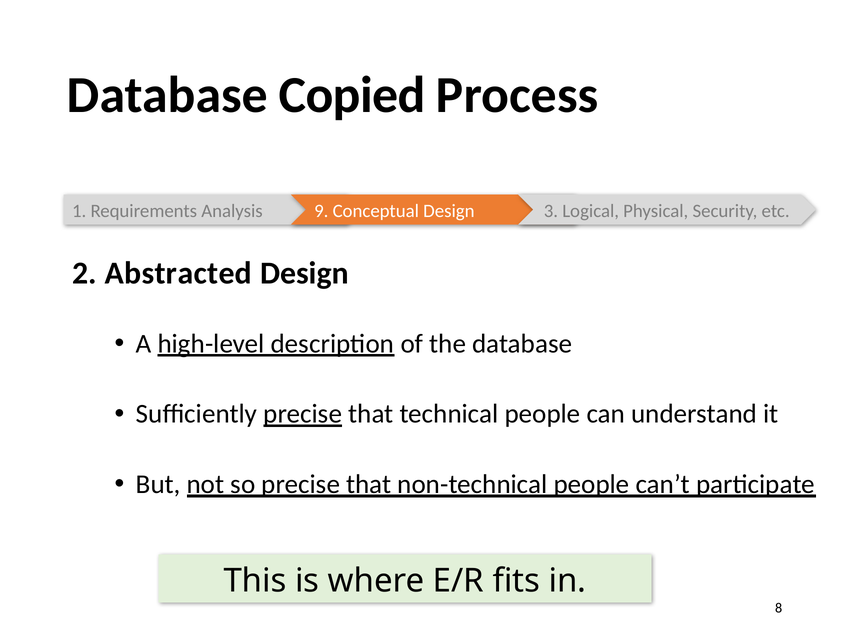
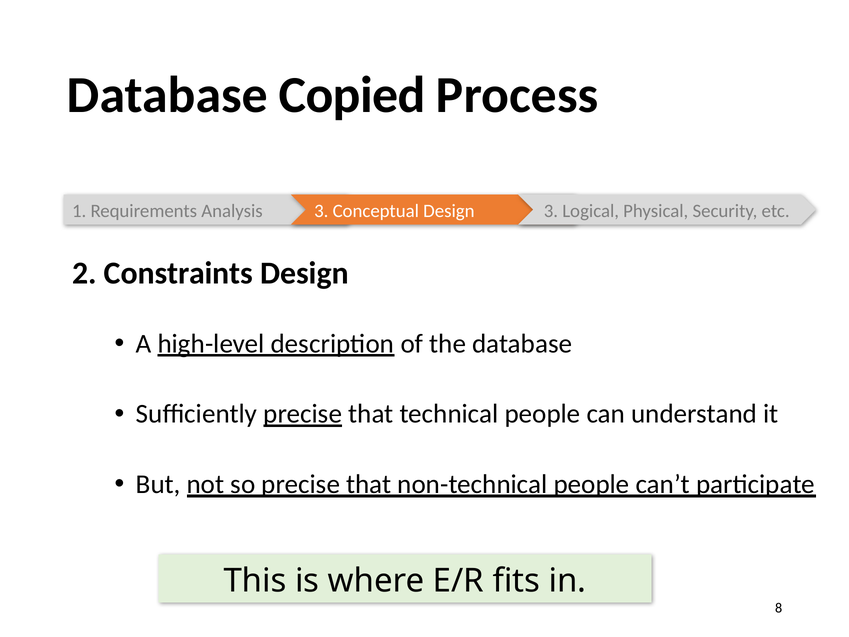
Analysis 9: 9 -> 3
Abstracted: Abstracted -> Constraints
